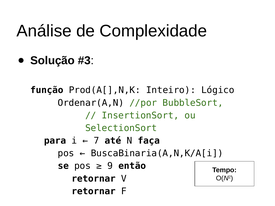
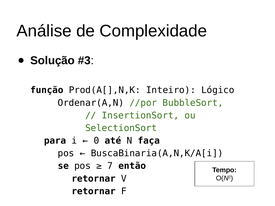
7: 7 -> 0
9: 9 -> 7
